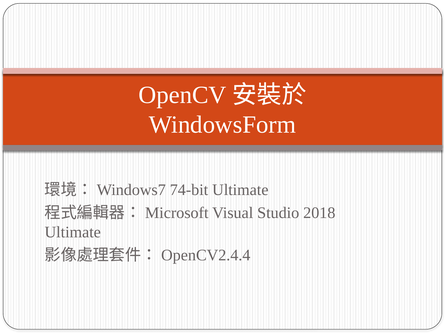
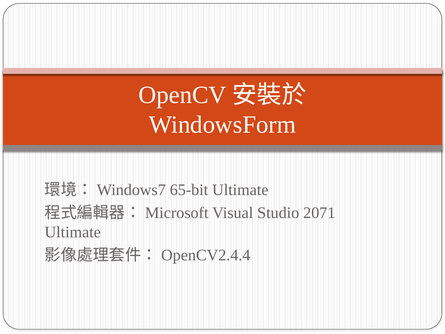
74-bit: 74-bit -> 65-bit
2018: 2018 -> 2071
